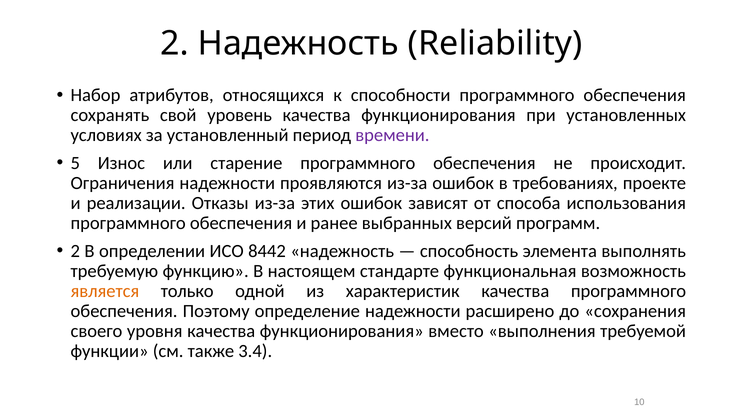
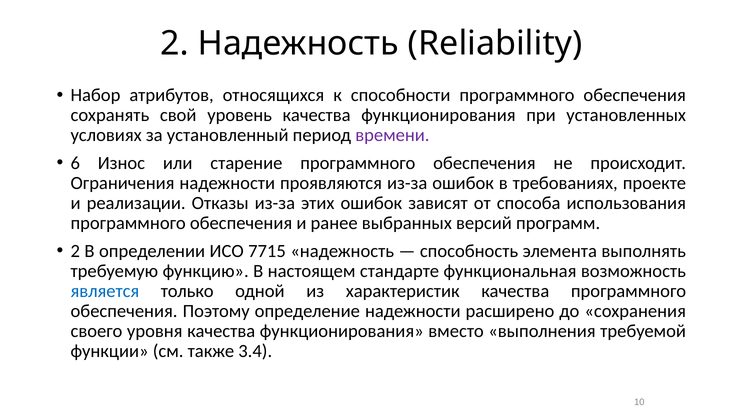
5: 5 -> 6
8442: 8442 -> 7715
является colour: orange -> blue
